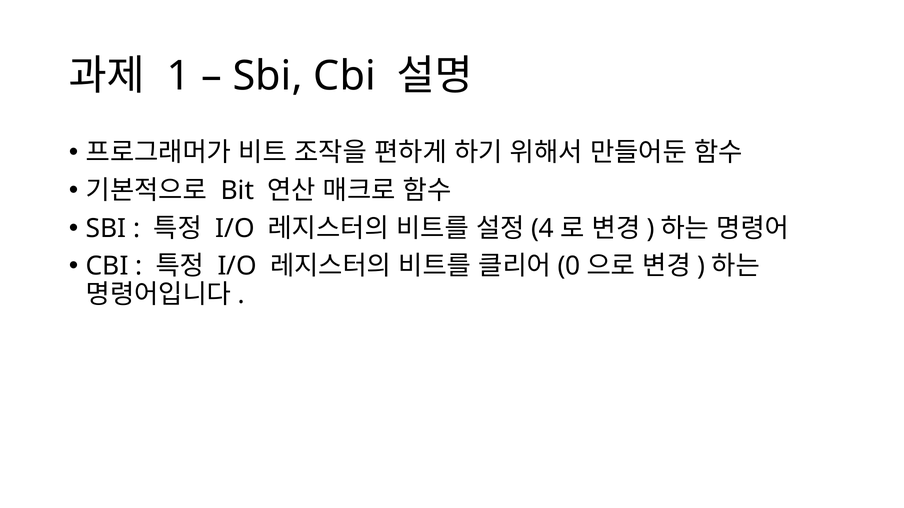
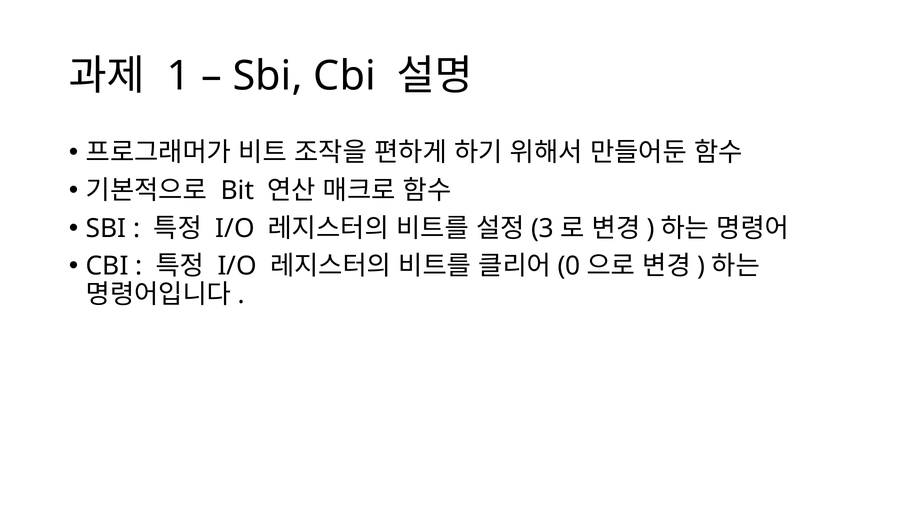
4: 4 -> 3
